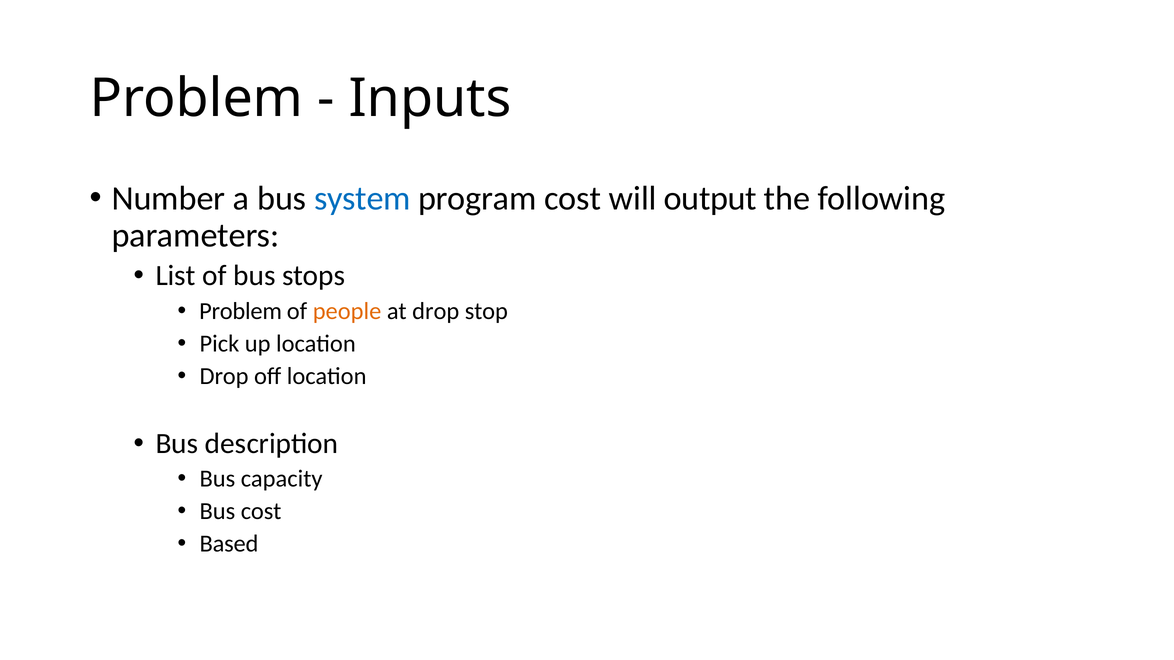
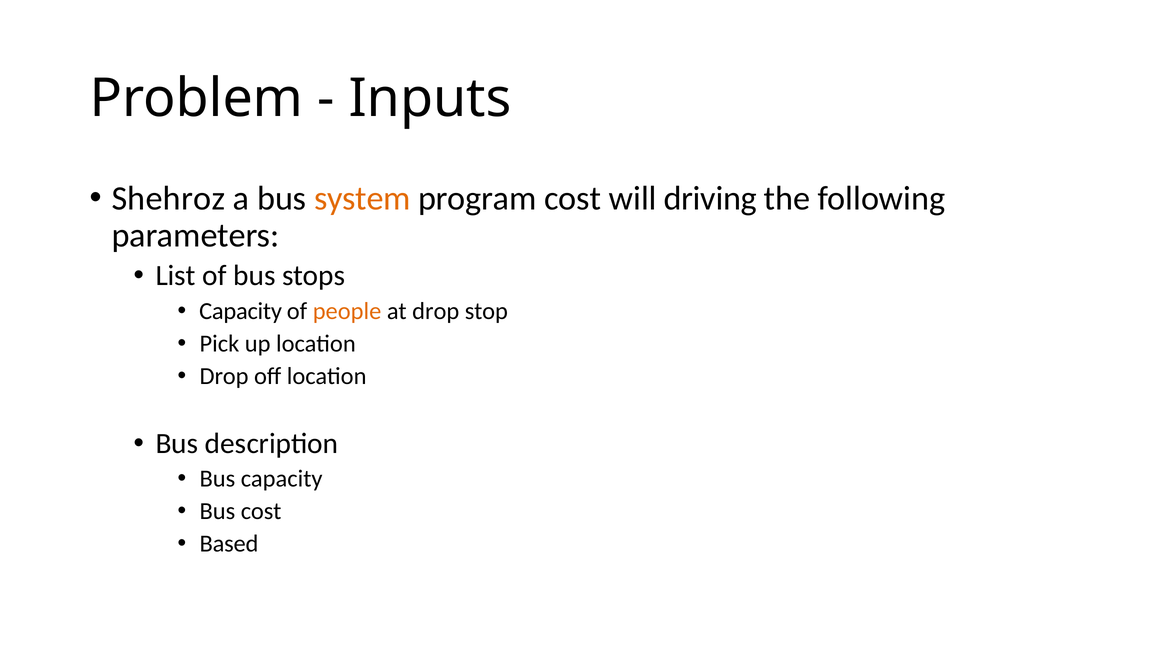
Number: Number -> Shehroz
system colour: blue -> orange
output: output -> driving
Problem at (241, 311): Problem -> Capacity
